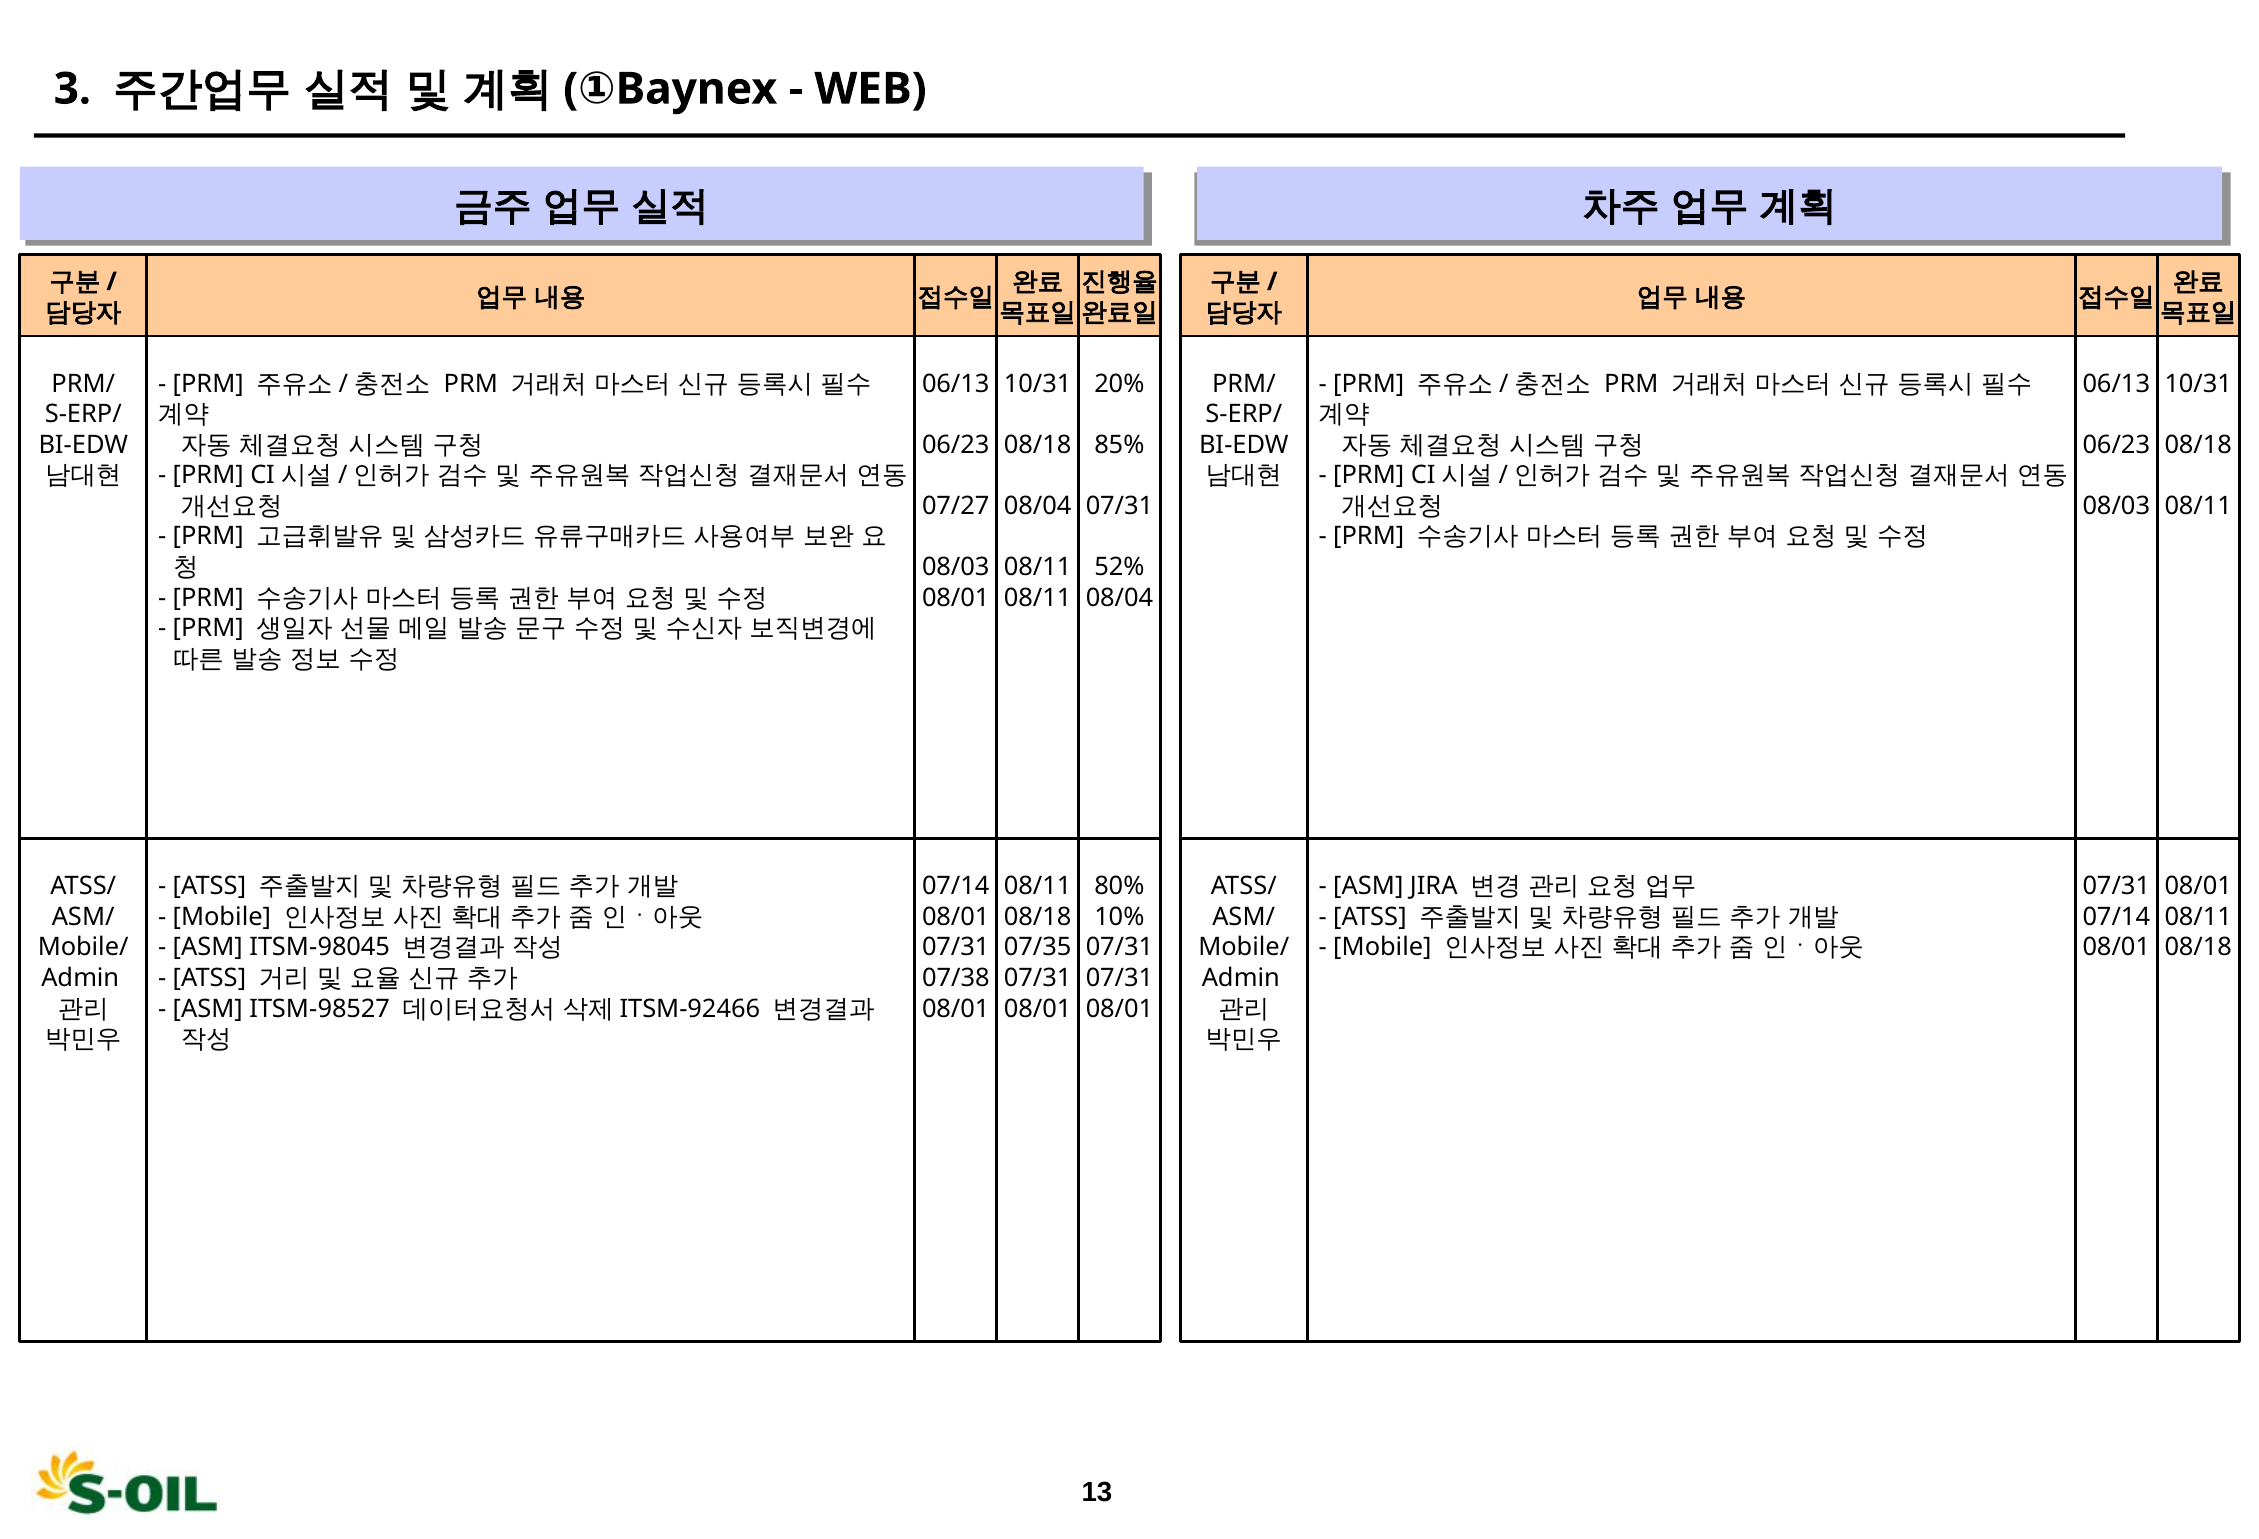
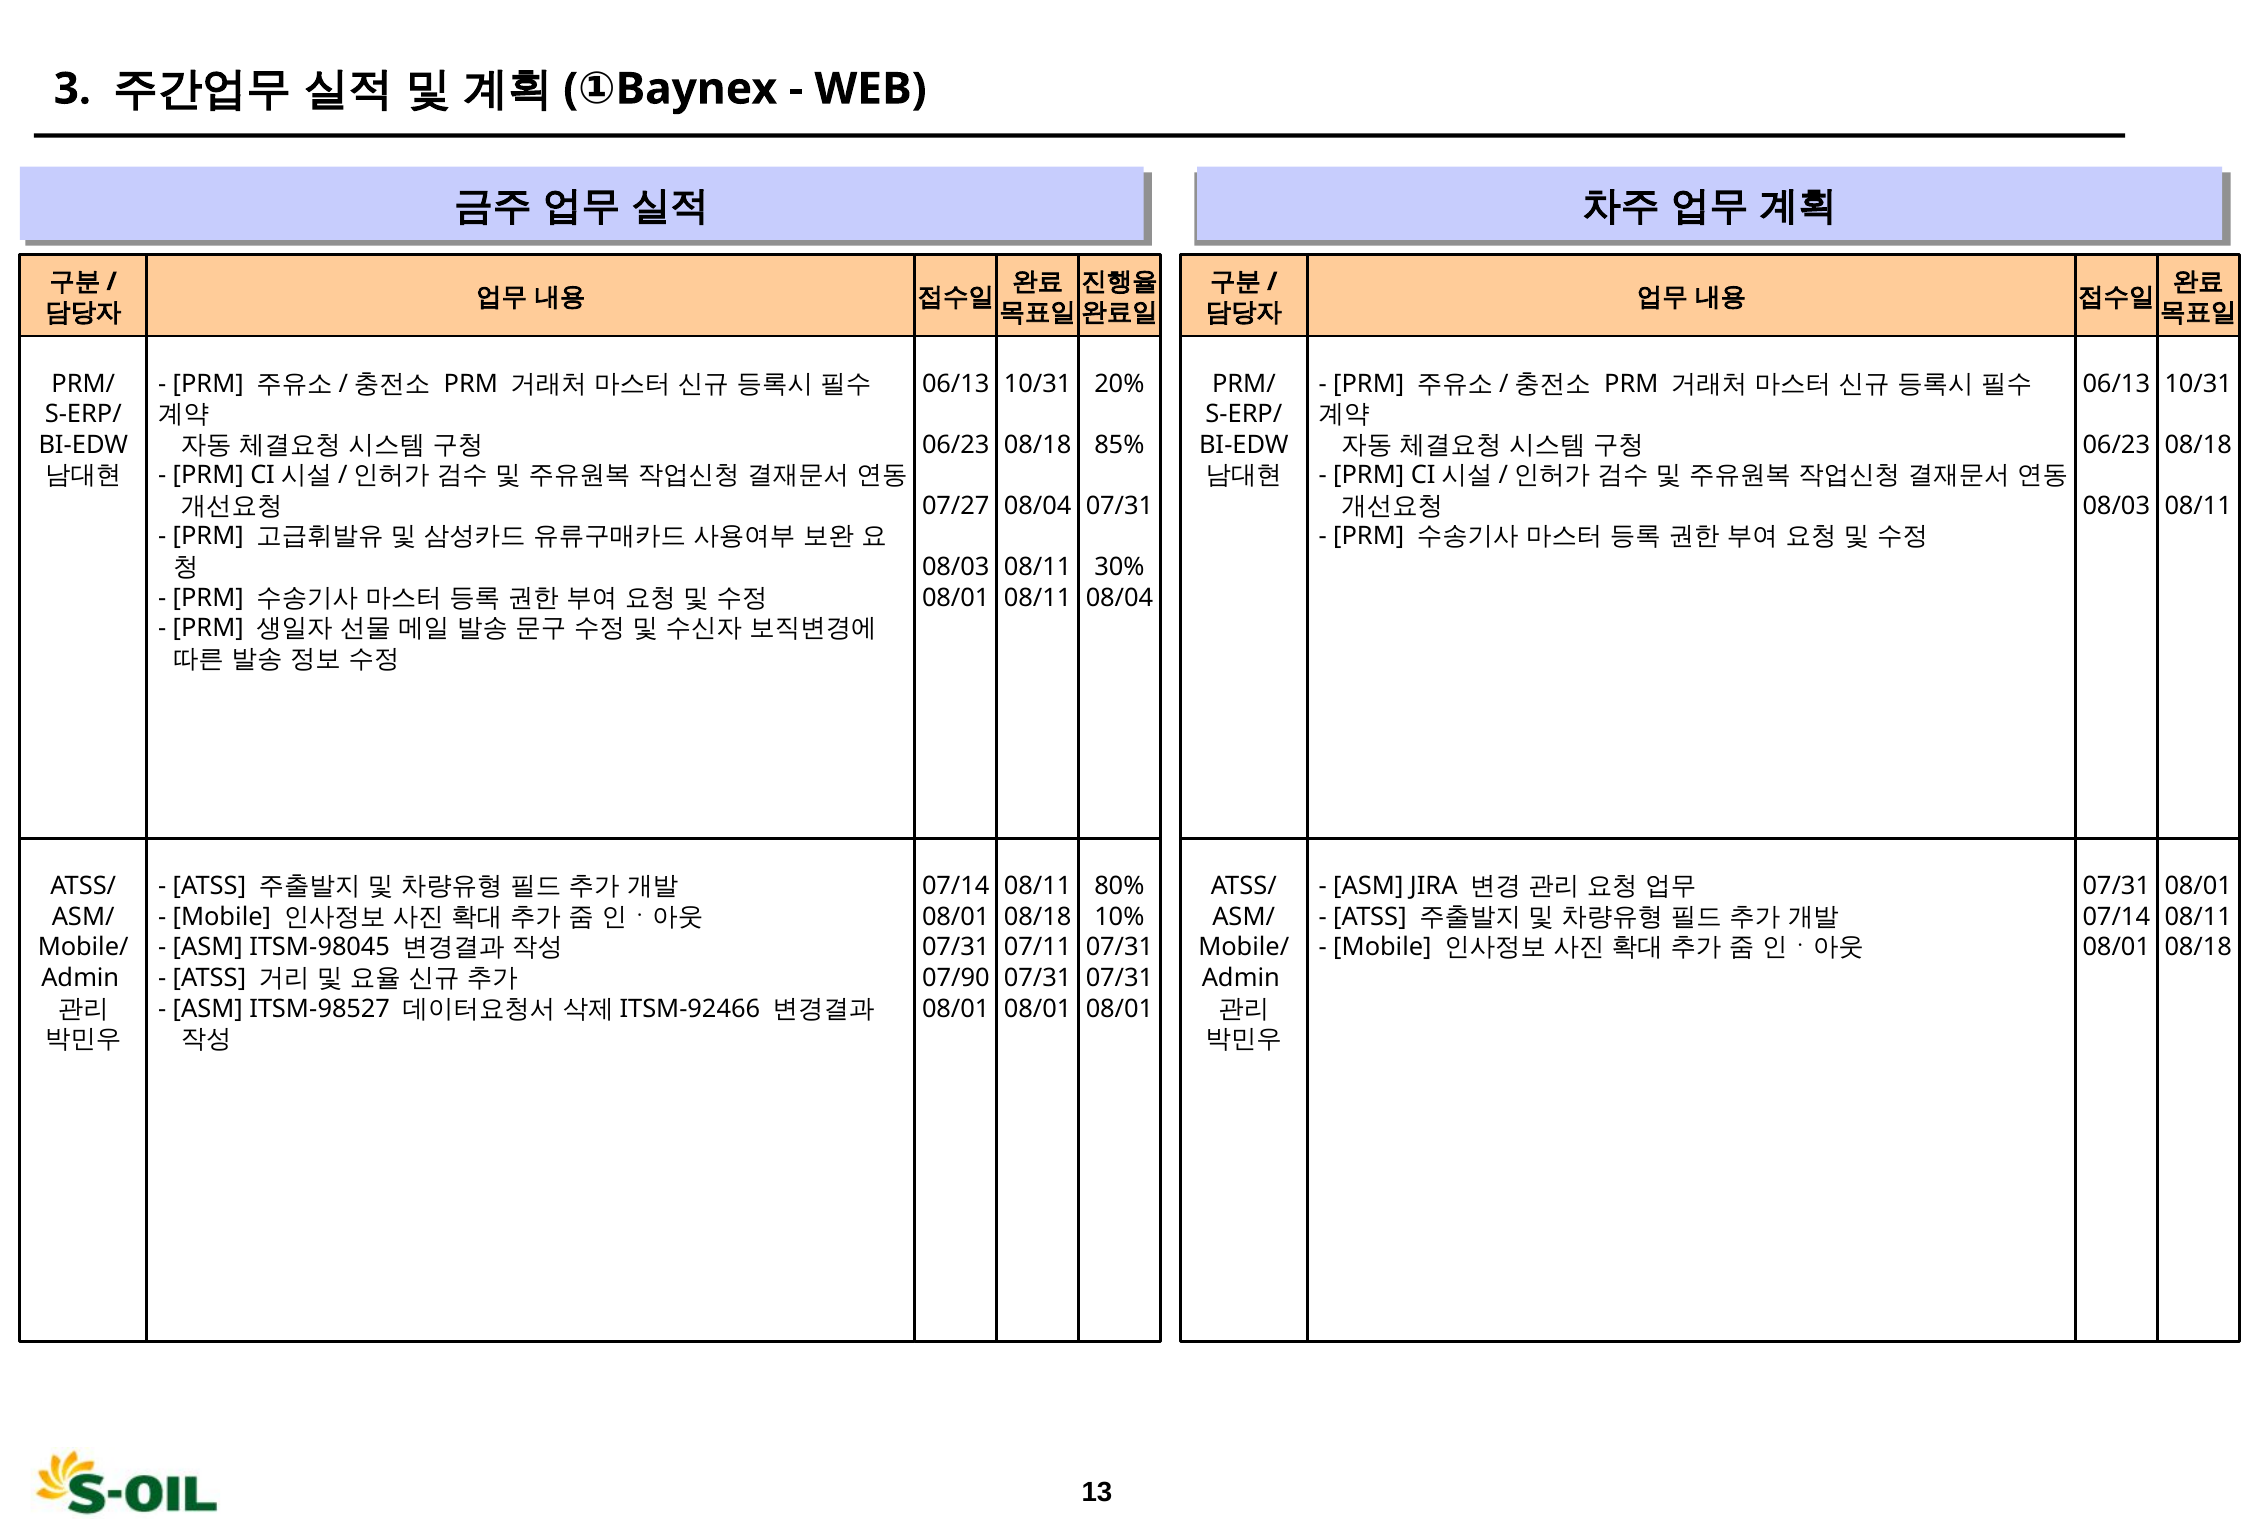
52%: 52% -> 30%
07/35: 07/35 -> 07/11
07/38: 07/38 -> 07/90
